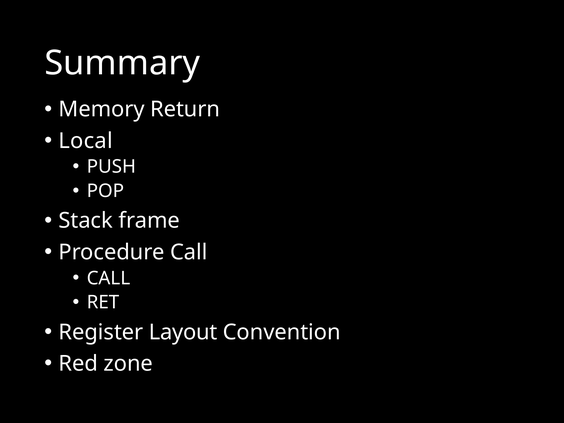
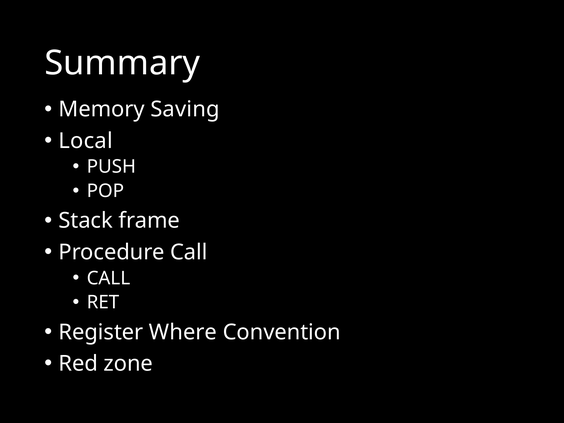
Return: Return -> Saving
Layout: Layout -> Where
